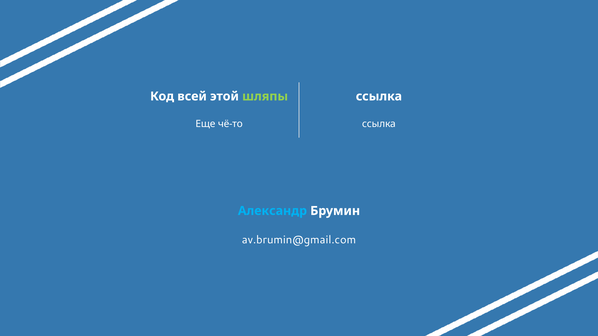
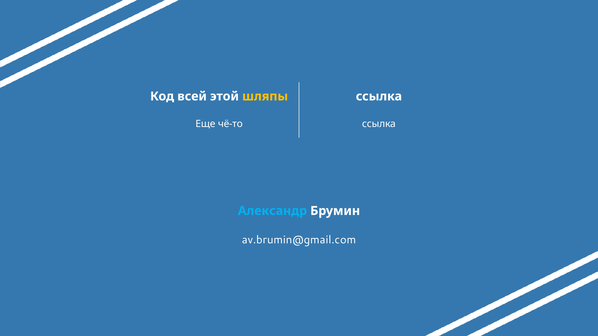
шляпы colour: light green -> yellow
